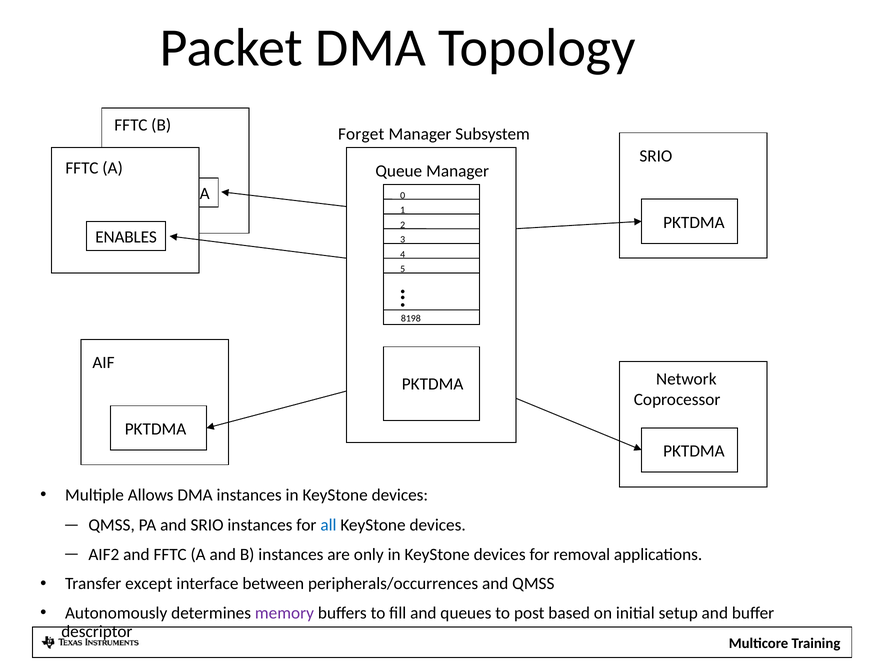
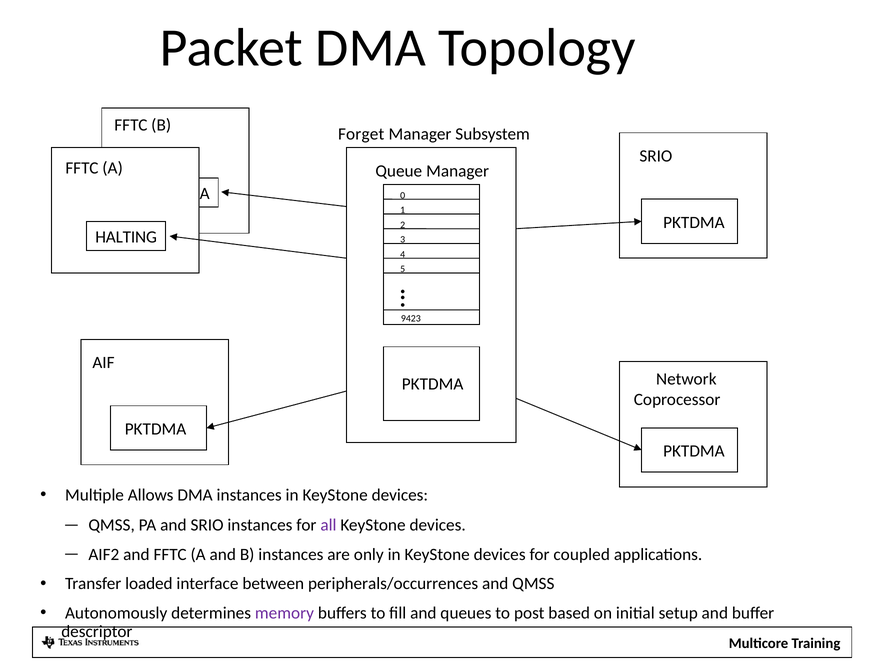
ENABLES: ENABLES -> HALTING
8198: 8198 -> 9423
all colour: blue -> purple
removal: removal -> coupled
except: except -> loaded
